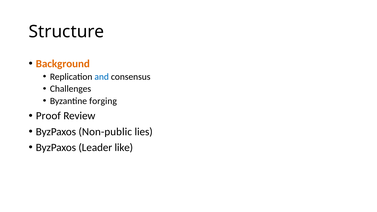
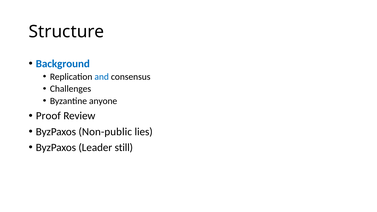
Background colour: orange -> blue
forging: forging -> anyone
like: like -> still
